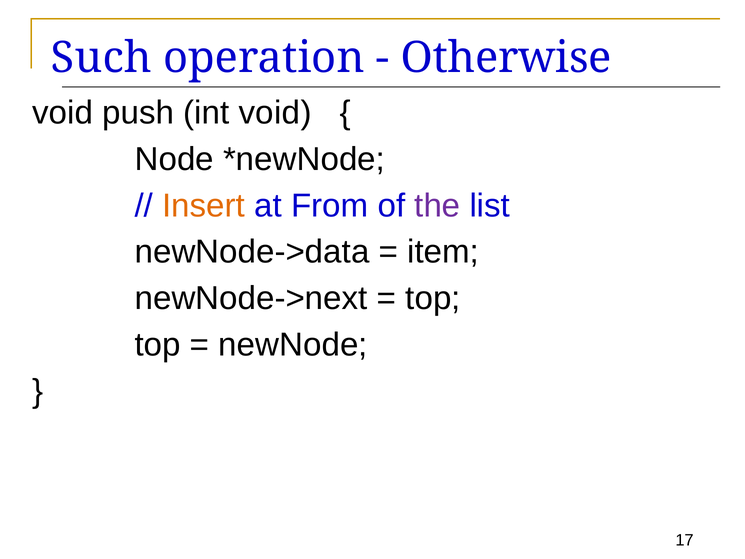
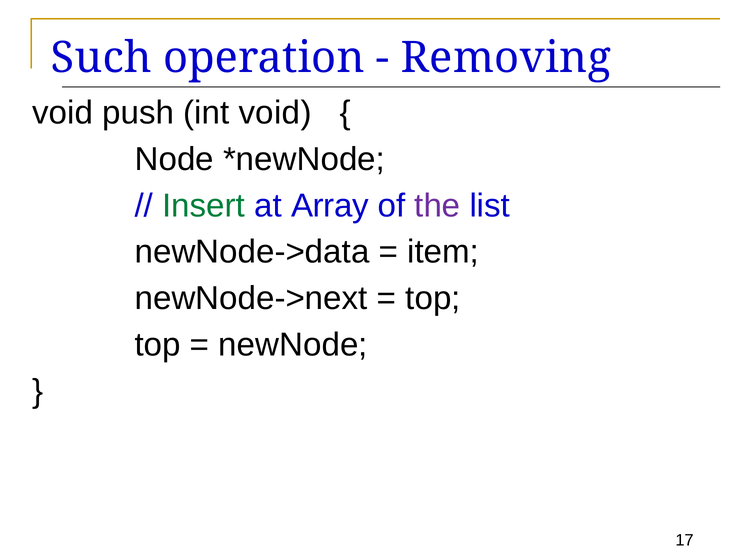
Otherwise: Otherwise -> Removing
Insert colour: orange -> green
From: From -> Array
